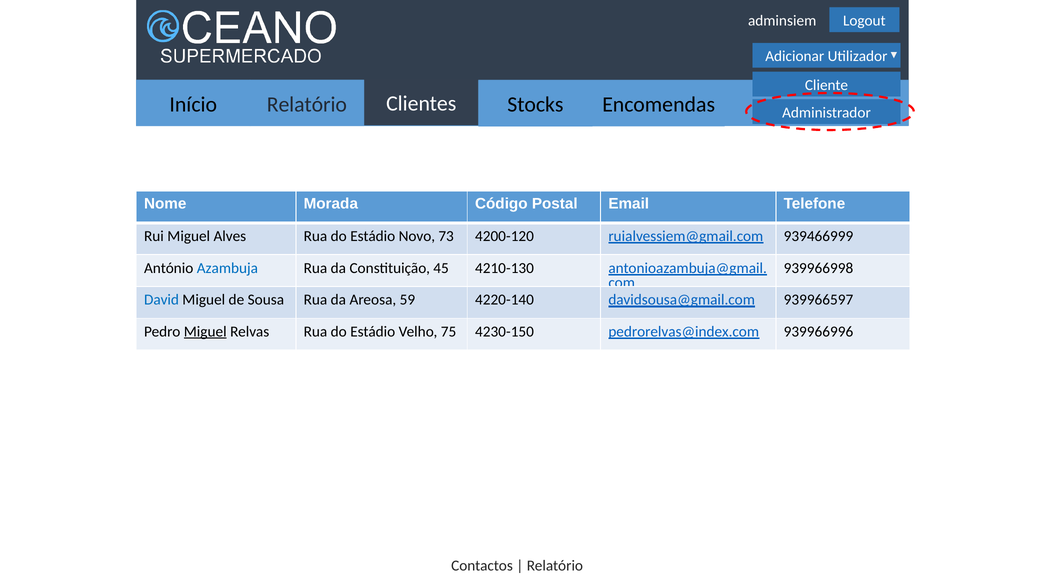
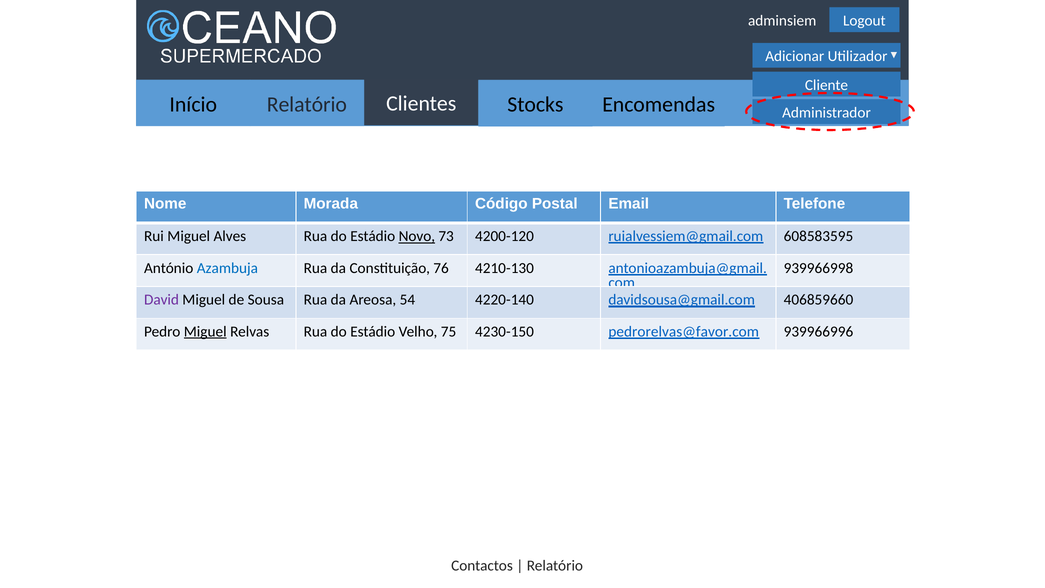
Novo underline: none -> present
939466999: 939466999 -> 608583595
45: 45 -> 76
David colour: blue -> purple
59: 59 -> 54
939966597: 939966597 -> 406859660
pedrorelvas@index.com: pedrorelvas@index.com -> pedrorelvas@favor.com
